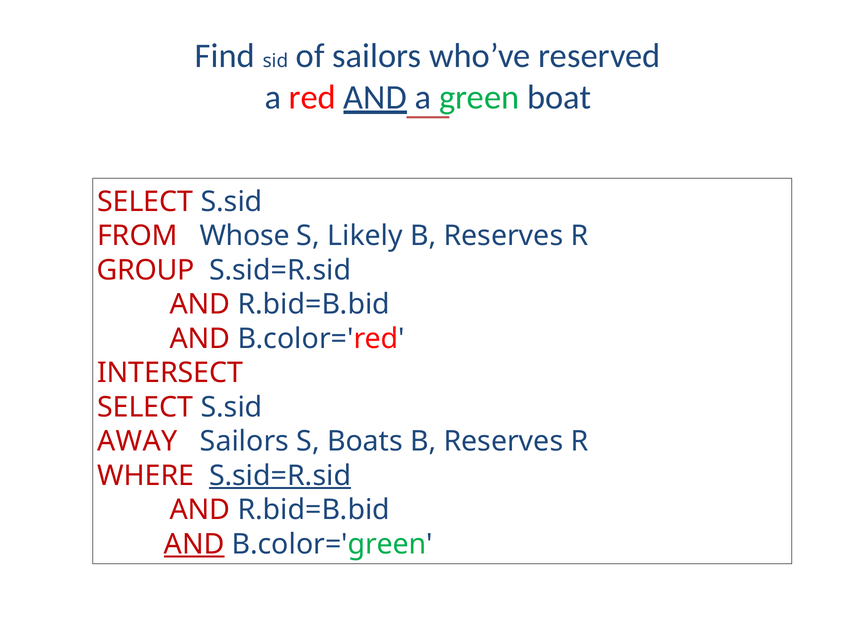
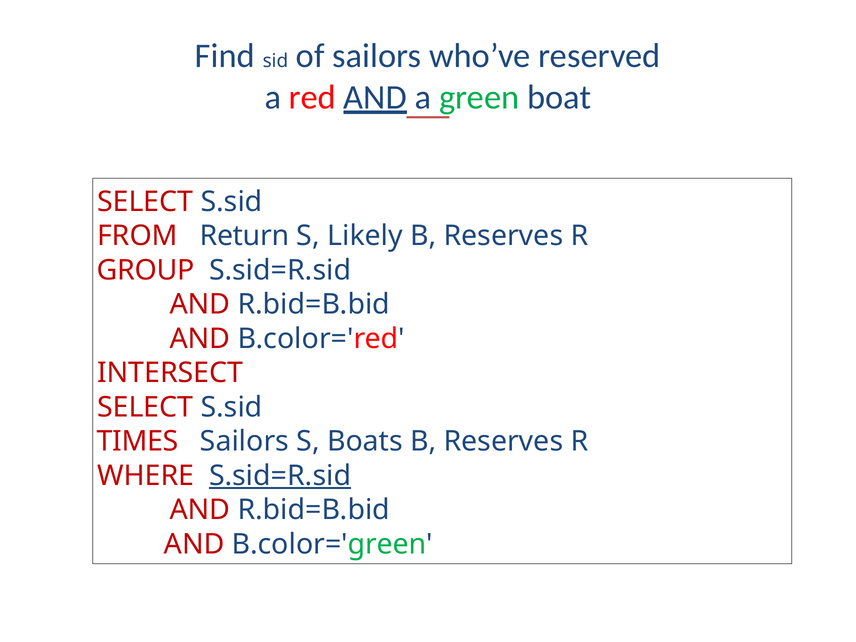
Whose: Whose -> Return
AWAY: AWAY -> TIMES
AND at (194, 544) underline: present -> none
